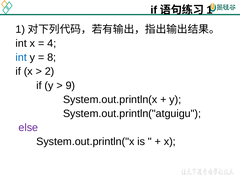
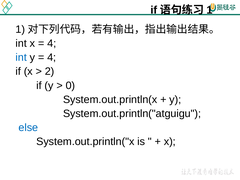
8 at (52, 57): 8 -> 4
9: 9 -> 0
else colour: purple -> blue
